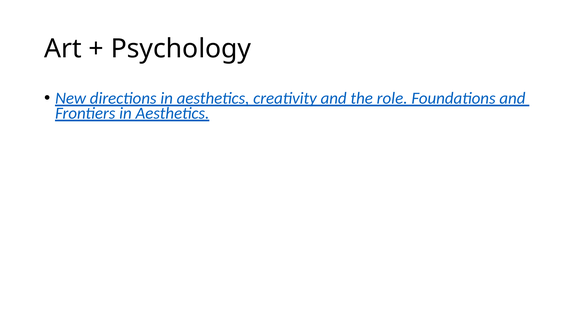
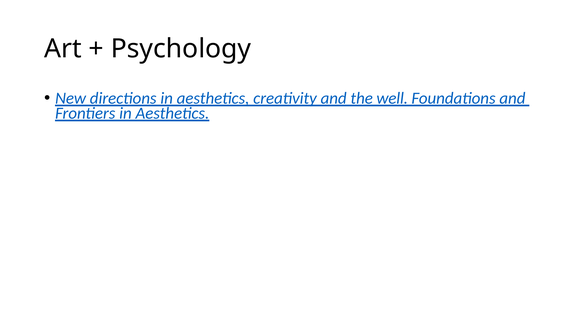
role: role -> well
